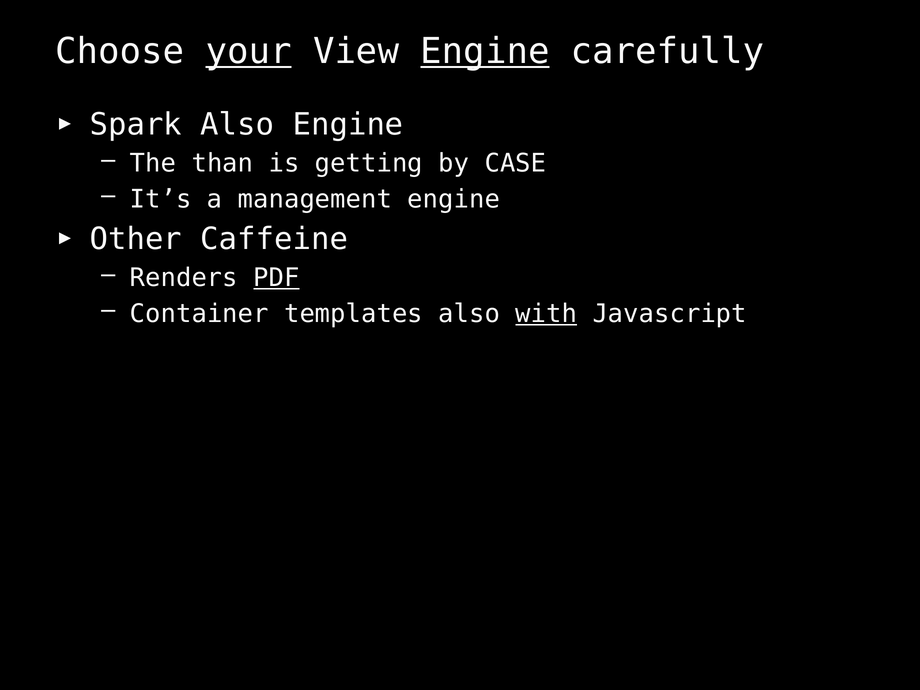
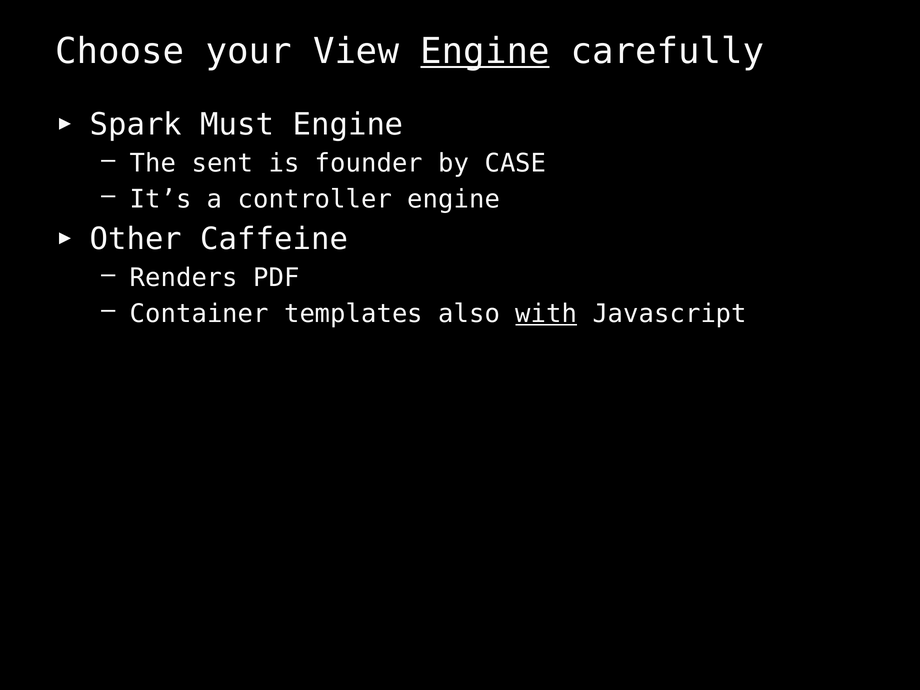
your underline: present -> none
Spark Also: Also -> Must
than: than -> sent
getting: getting -> founder
management: management -> controller
PDF underline: present -> none
